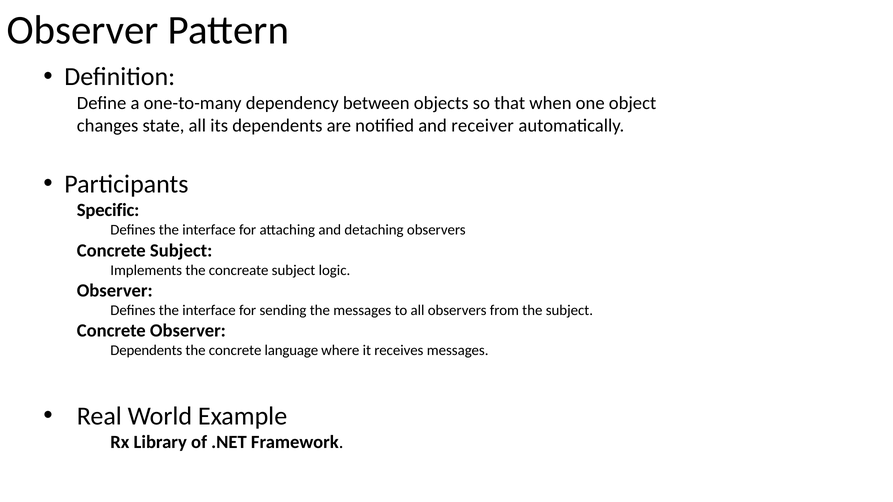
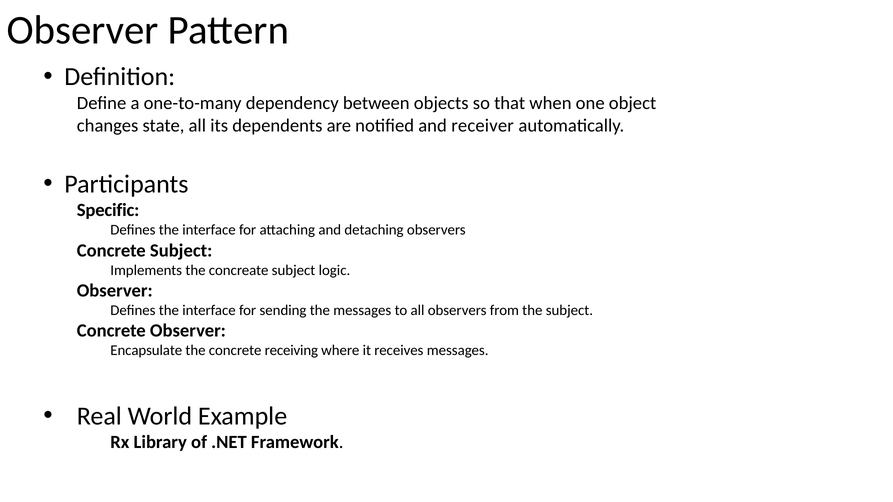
Dependents at (146, 351): Dependents -> Encapsulate
language: language -> receiving
